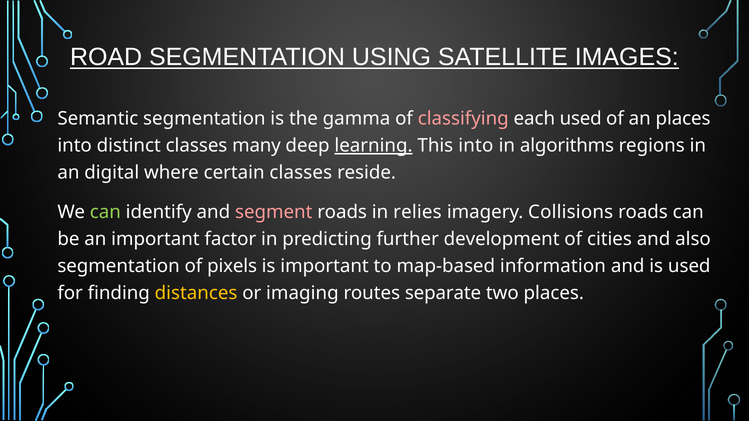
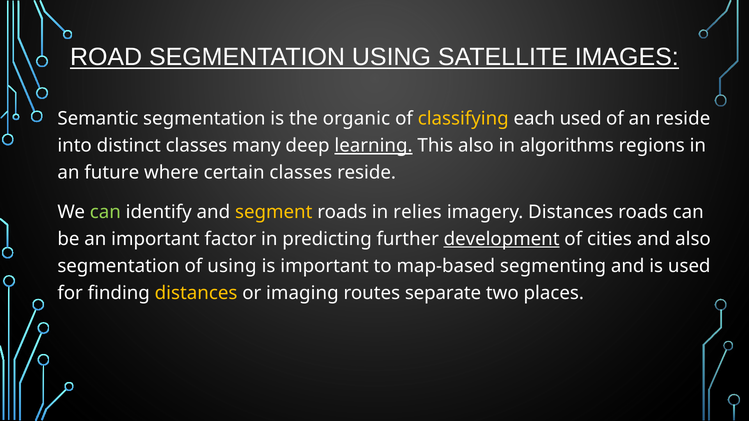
gamma: gamma -> organic
classifying colour: pink -> yellow
an places: places -> reside
This into: into -> also
digital: digital -> future
segment colour: pink -> yellow
imagery Collisions: Collisions -> Distances
development underline: none -> present
of pixels: pixels -> using
information: information -> segmenting
